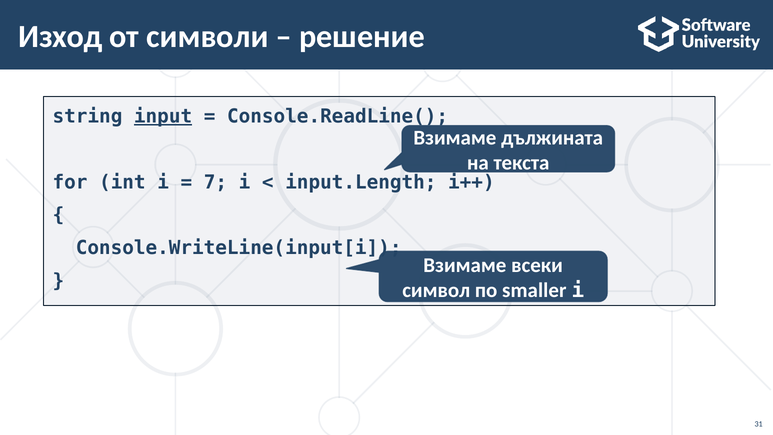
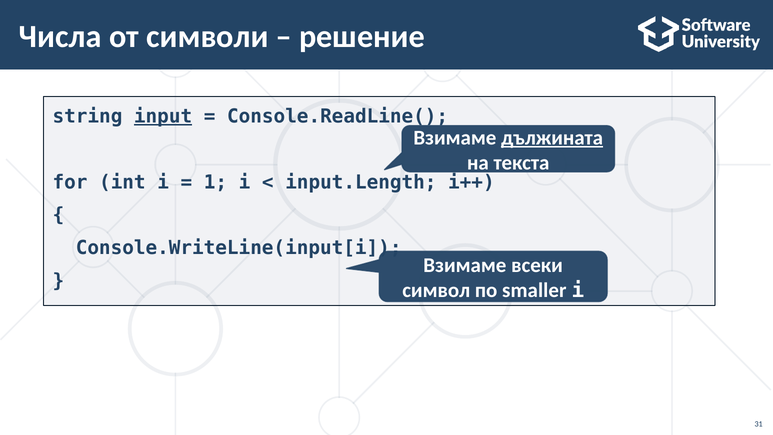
Изход: Изход -> Числа
дължината underline: none -> present
7: 7 -> 1
